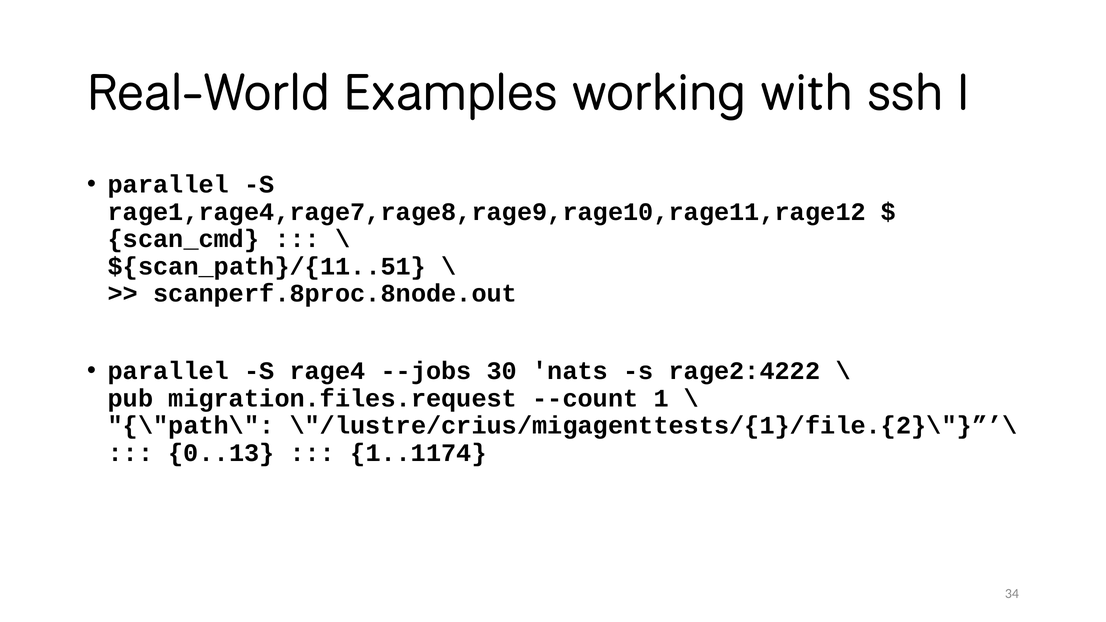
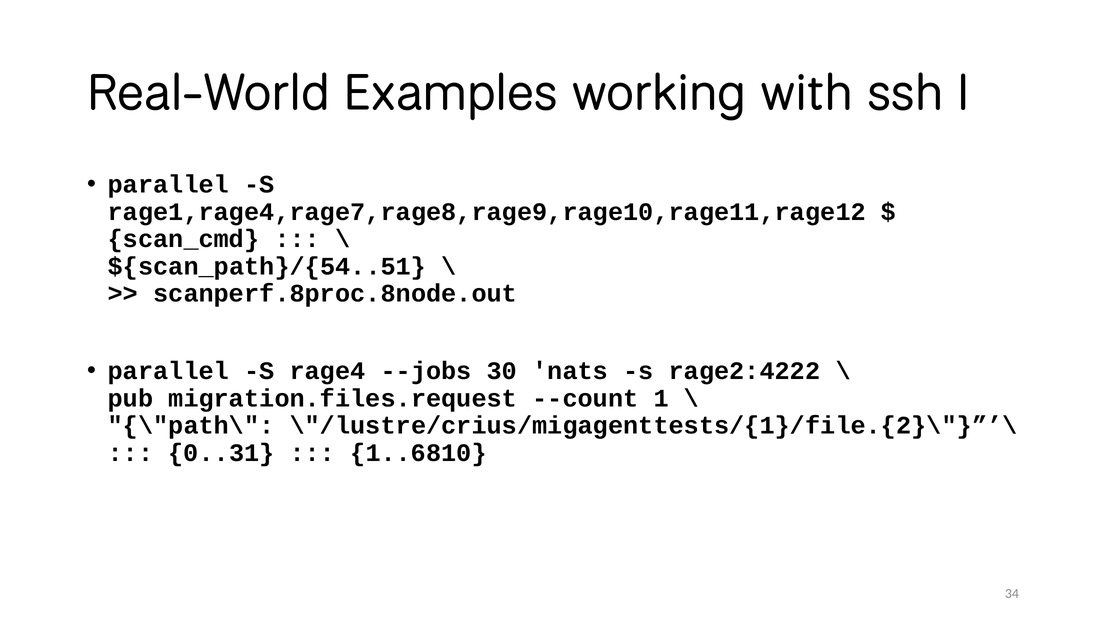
${scan_path}/{11..51: ${scan_path}/{11..51 -> ${scan_path}/{54..51
0..13: 0..13 -> 0..31
1..1174: 1..1174 -> 1..6810
